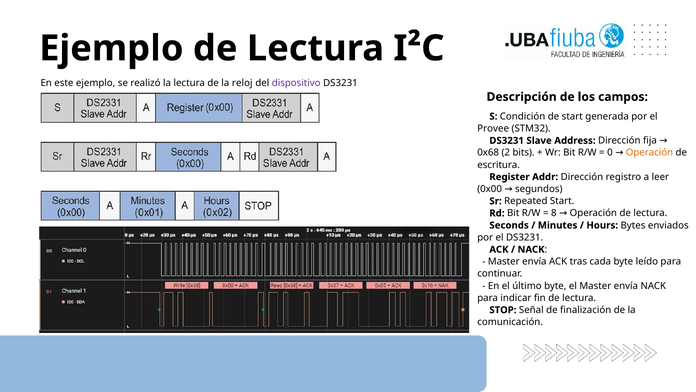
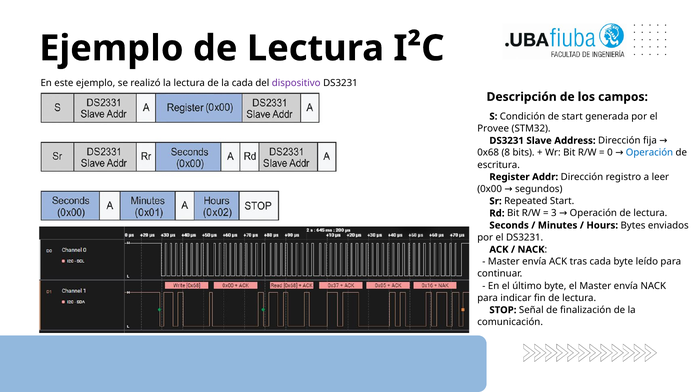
la reloj: reloj -> cada
2: 2 -> 8
Operación at (649, 153) colour: orange -> blue
8: 8 -> 3
